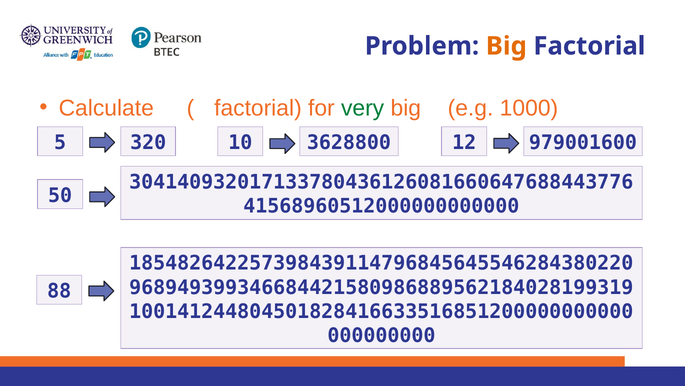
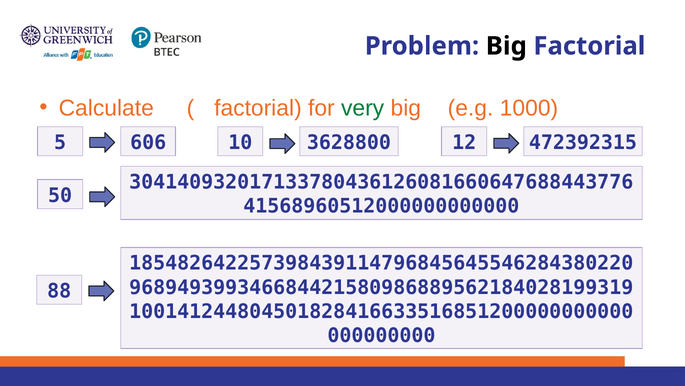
Big at (506, 46) colour: orange -> black
320: 320 -> 606
979001600: 979001600 -> 472392315
